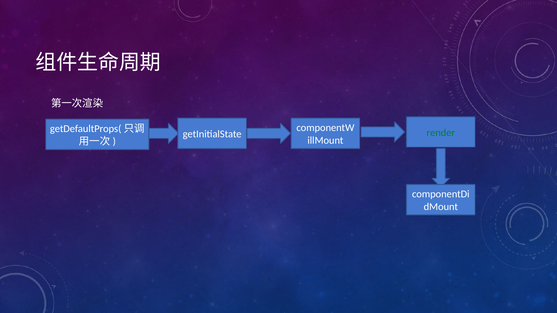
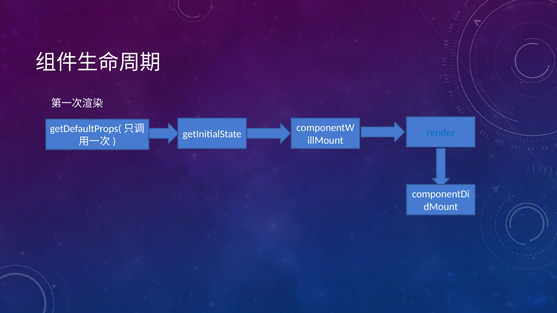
render colour: green -> blue
